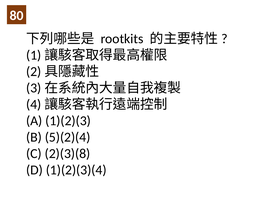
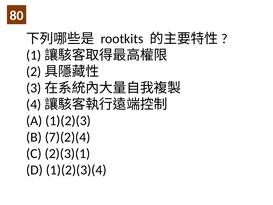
5)(2)(4: 5)(2)(4 -> 7)(2)(4
2)(3)(8: 2)(3)(8 -> 2)(3)(1
